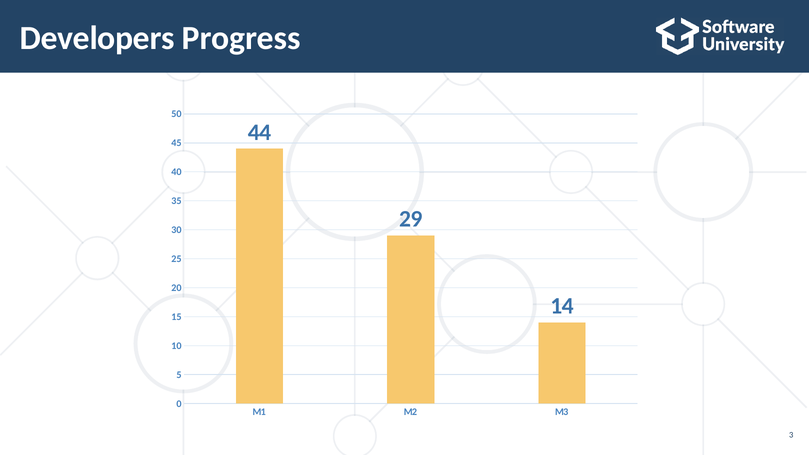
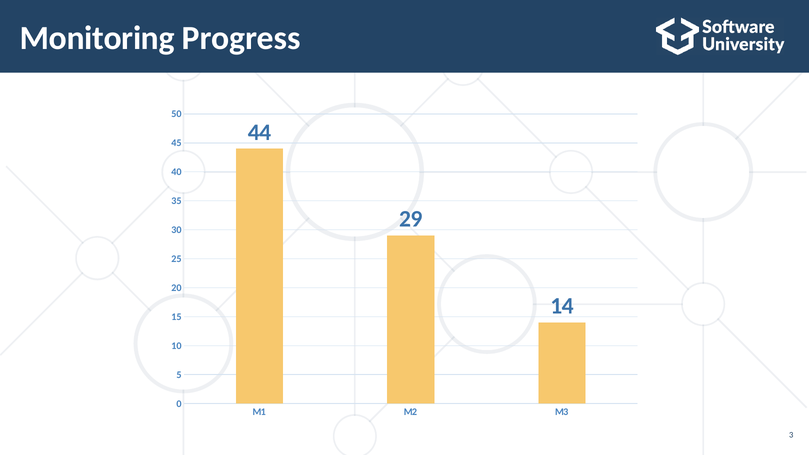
Developers: Developers -> Monitoring
